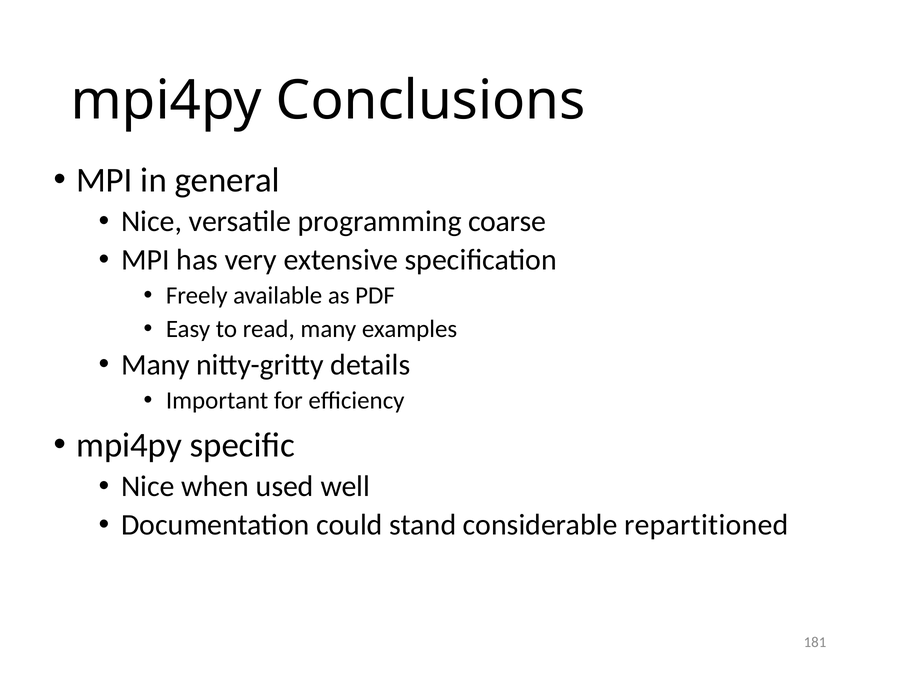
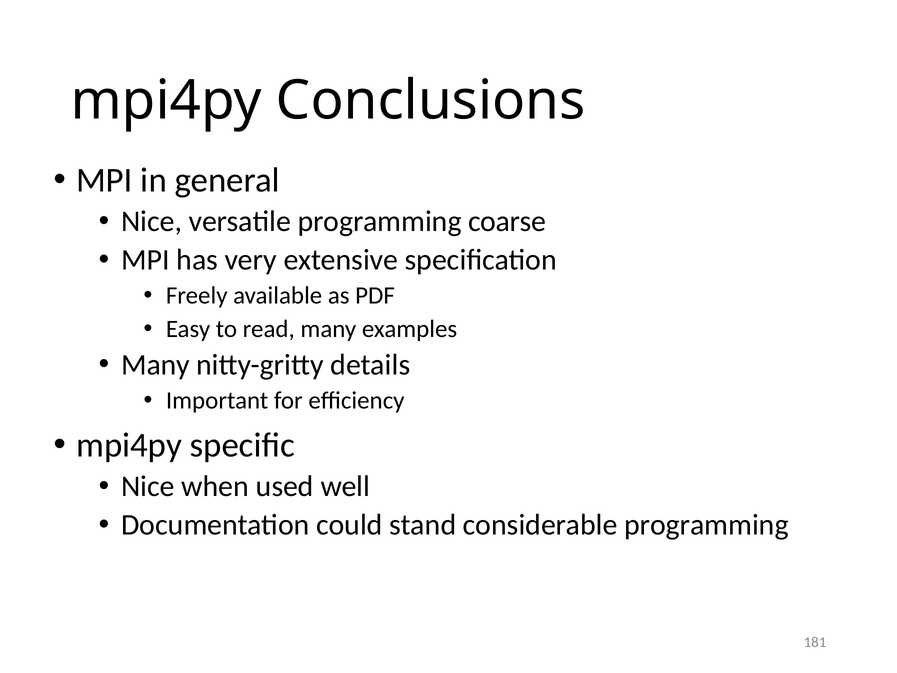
considerable repartitioned: repartitioned -> programming
